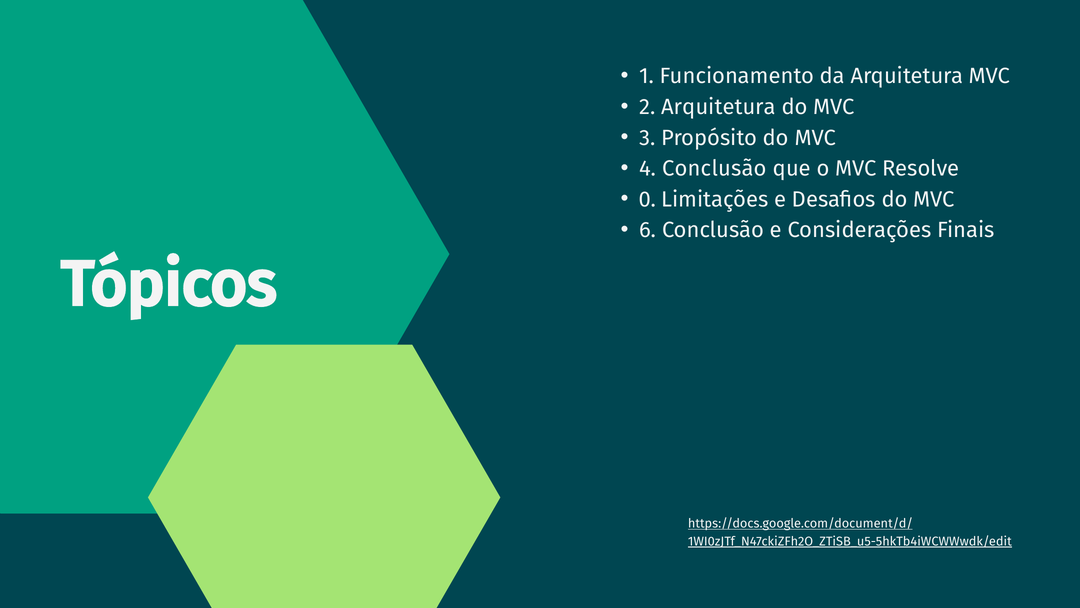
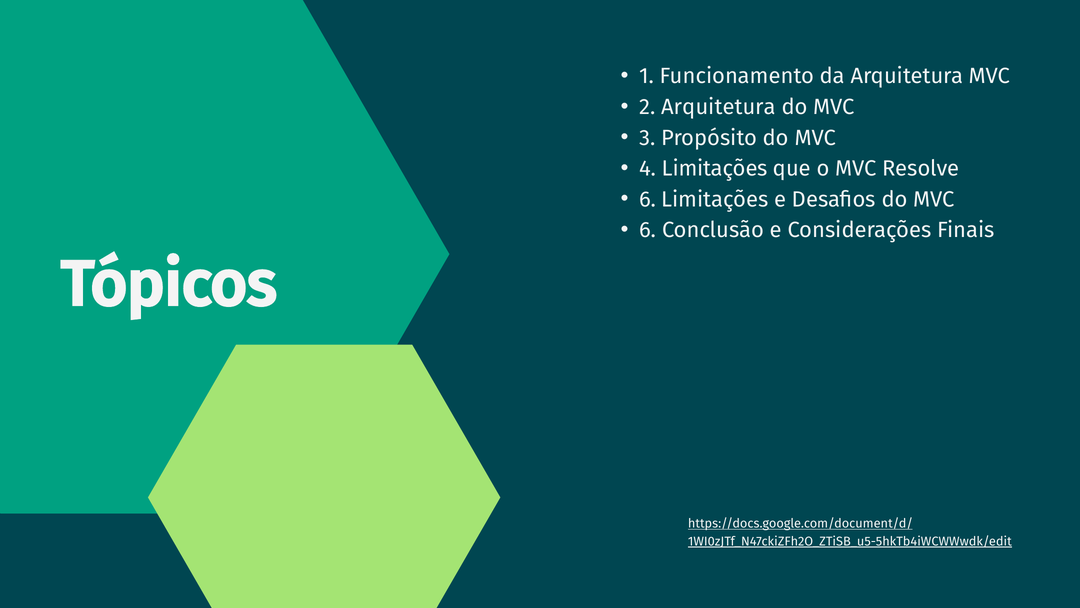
4 Conclusão: Conclusão -> Limitações
0 at (648, 199): 0 -> 6
